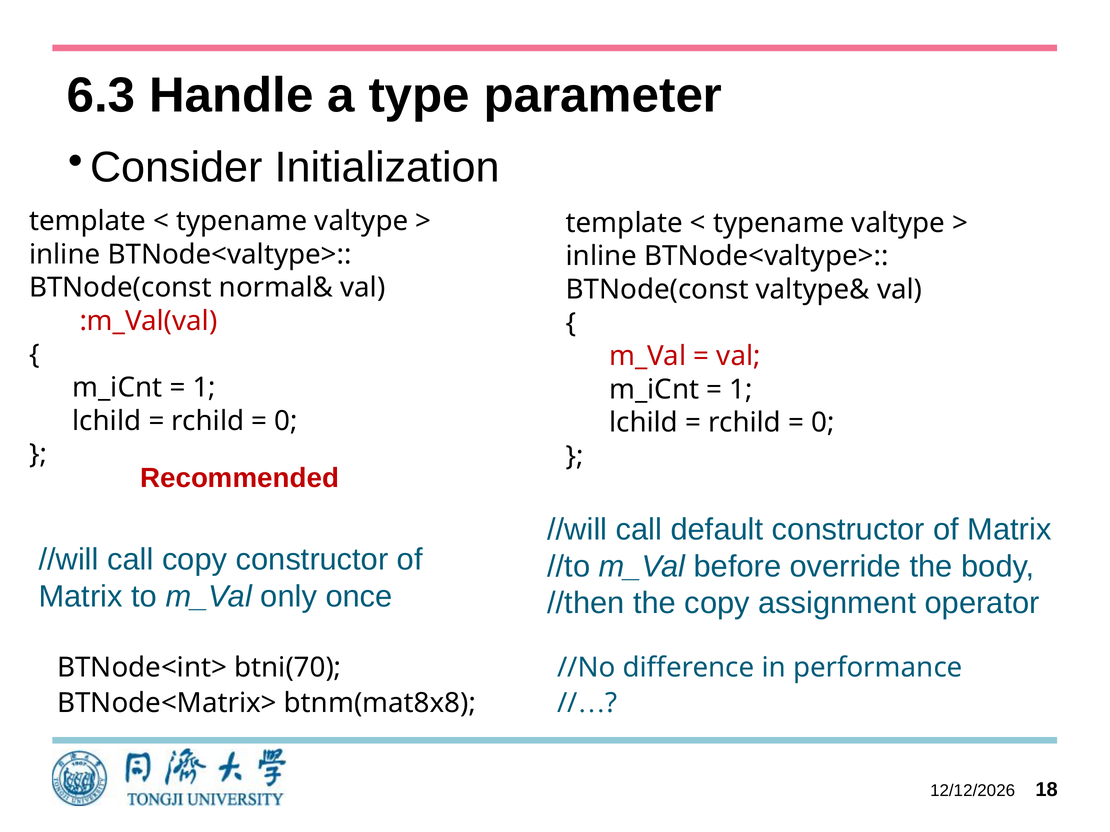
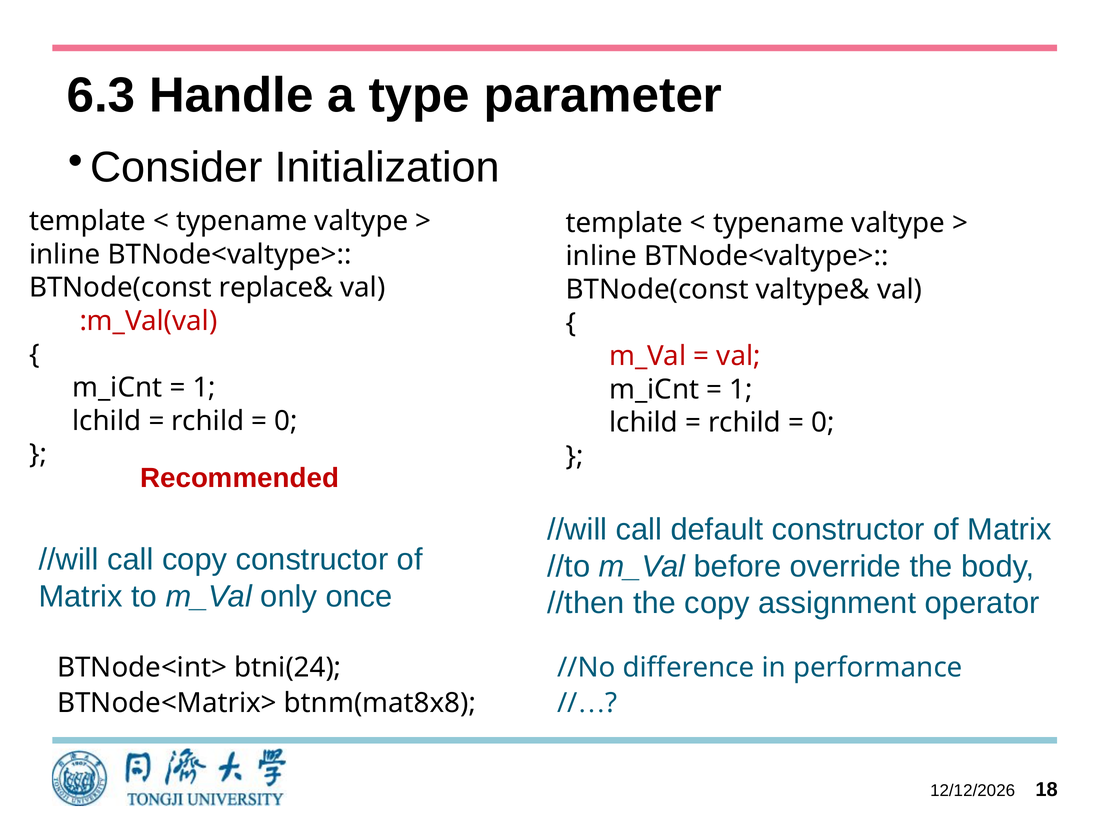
normal&: normal& -> replace&
btni(70: btni(70 -> btni(24
